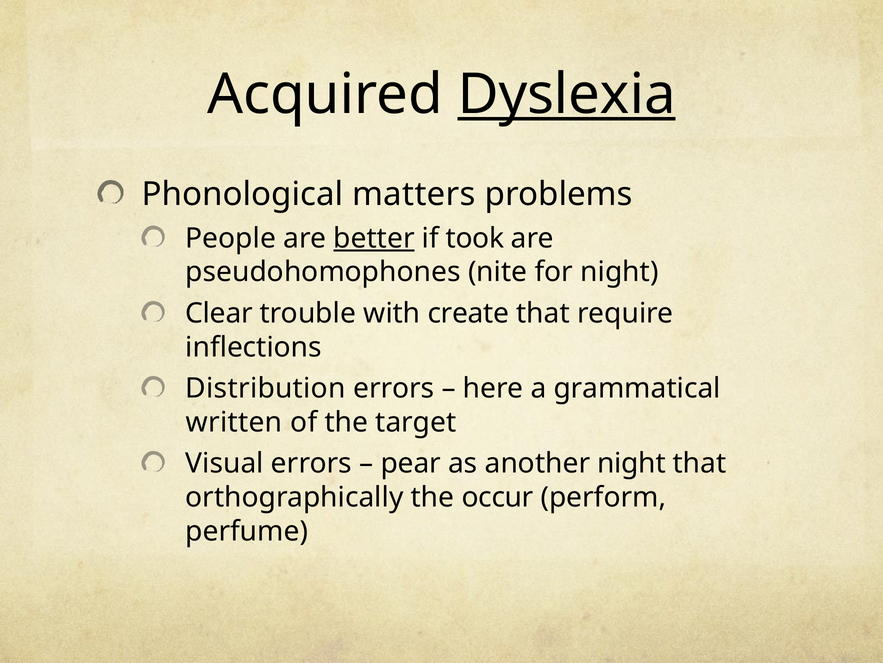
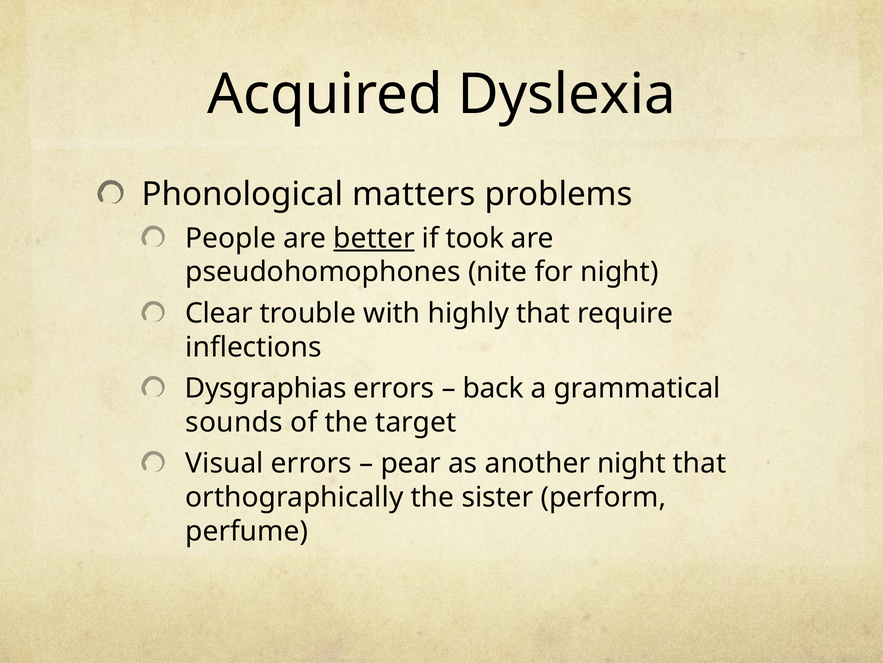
Dyslexia underline: present -> none
create: create -> highly
Distribution: Distribution -> Dysgraphias
here: here -> back
written: written -> sounds
occur: occur -> sister
